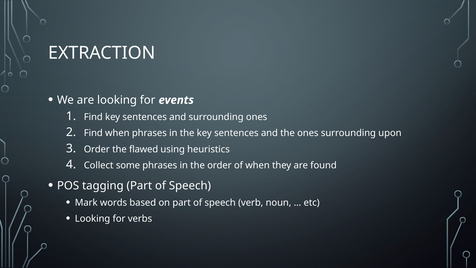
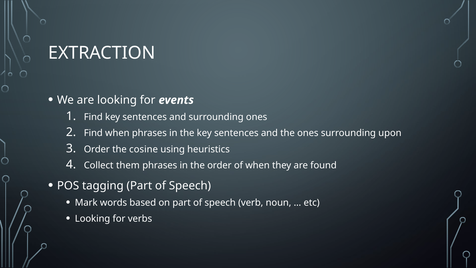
flawed: flawed -> cosine
some: some -> them
